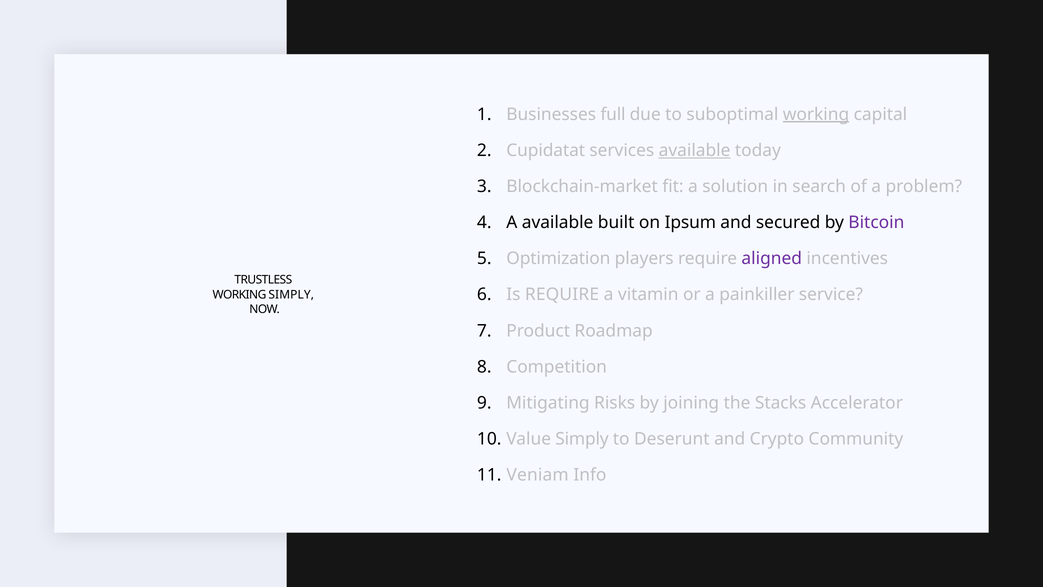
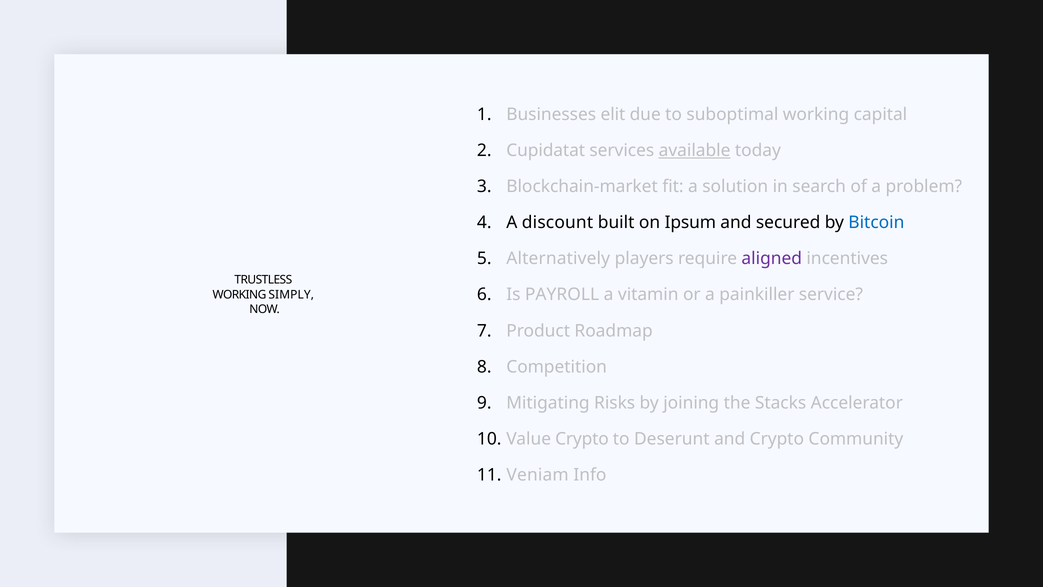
full: full -> elit
working at (816, 114) underline: present -> none
A available: available -> discount
Bitcoin colour: purple -> blue
Optimization: Optimization -> Alternatively
Is REQUIRE: REQUIRE -> PAYROLL
Value Simply: Simply -> Crypto
